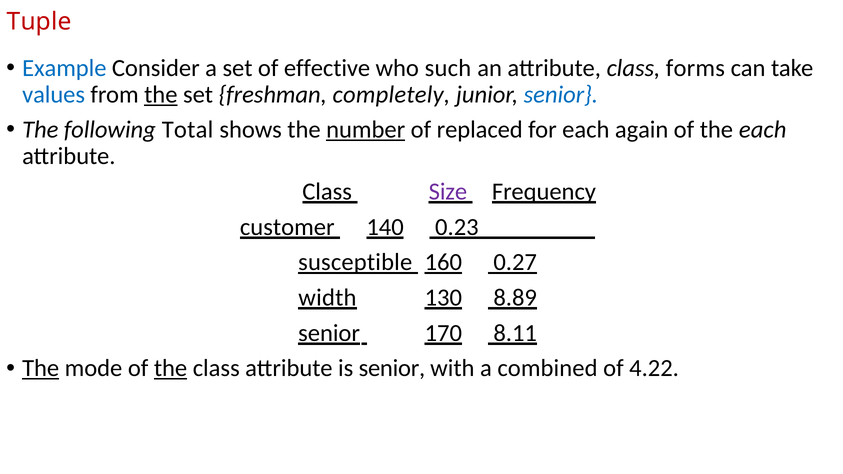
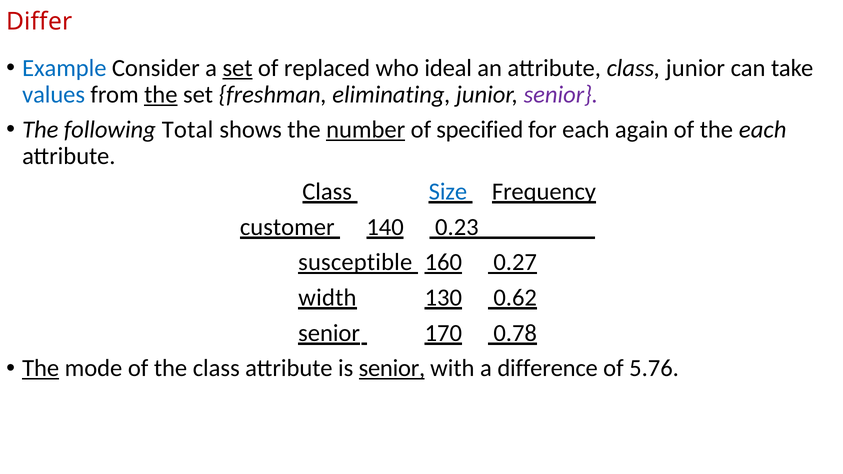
Tuple: Tuple -> Differ
set at (237, 68) underline: none -> present
effective: effective -> replaced
such: such -> ideal
class forms: forms -> junior
completely: completely -> eliminating
senior at (561, 95) colour: blue -> purple
replaced: replaced -> specified
Size colour: purple -> blue
8.89: 8.89 -> 0.62
8.11: 8.11 -> 0.78
the at (171, 369) underline: present -> none
senior at (392, 369) underline: none -> present
combined: combined -> difference
4.22: 4.22 -> 5.76
